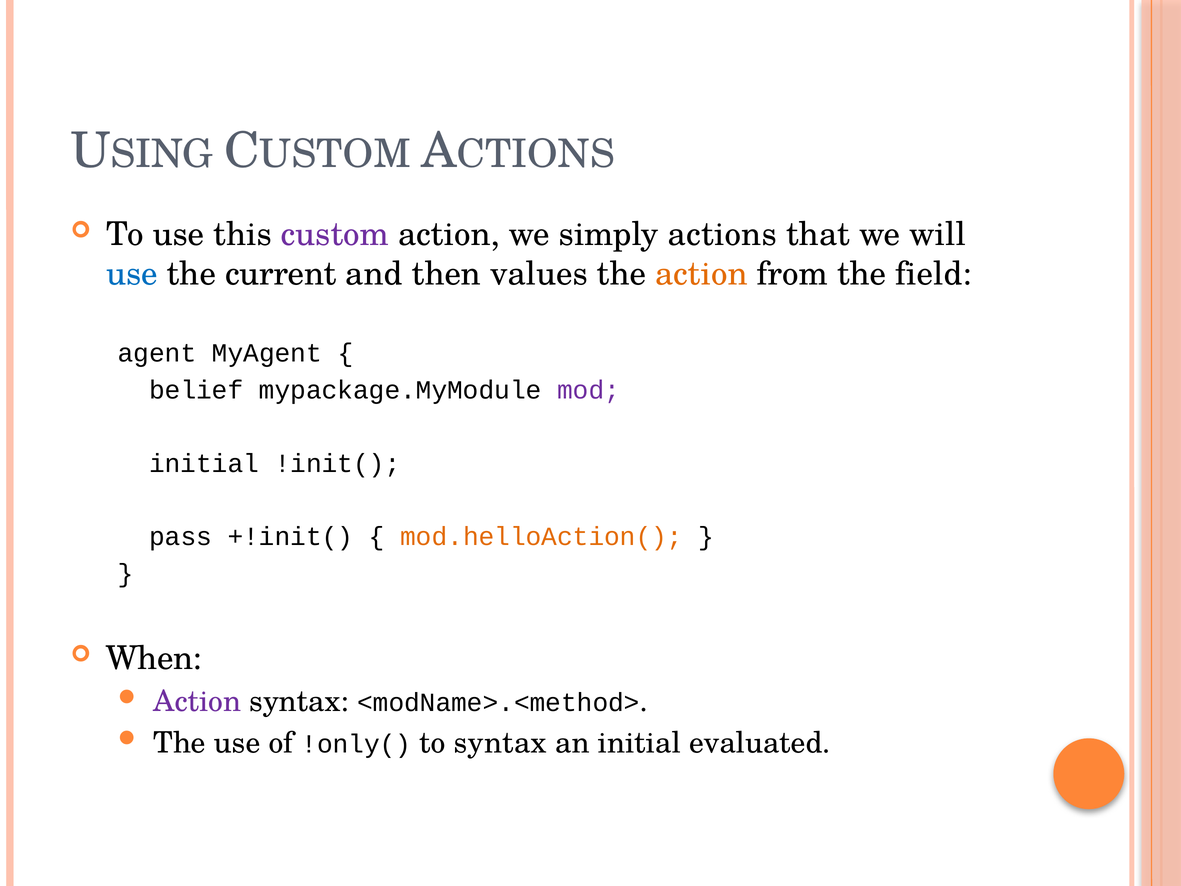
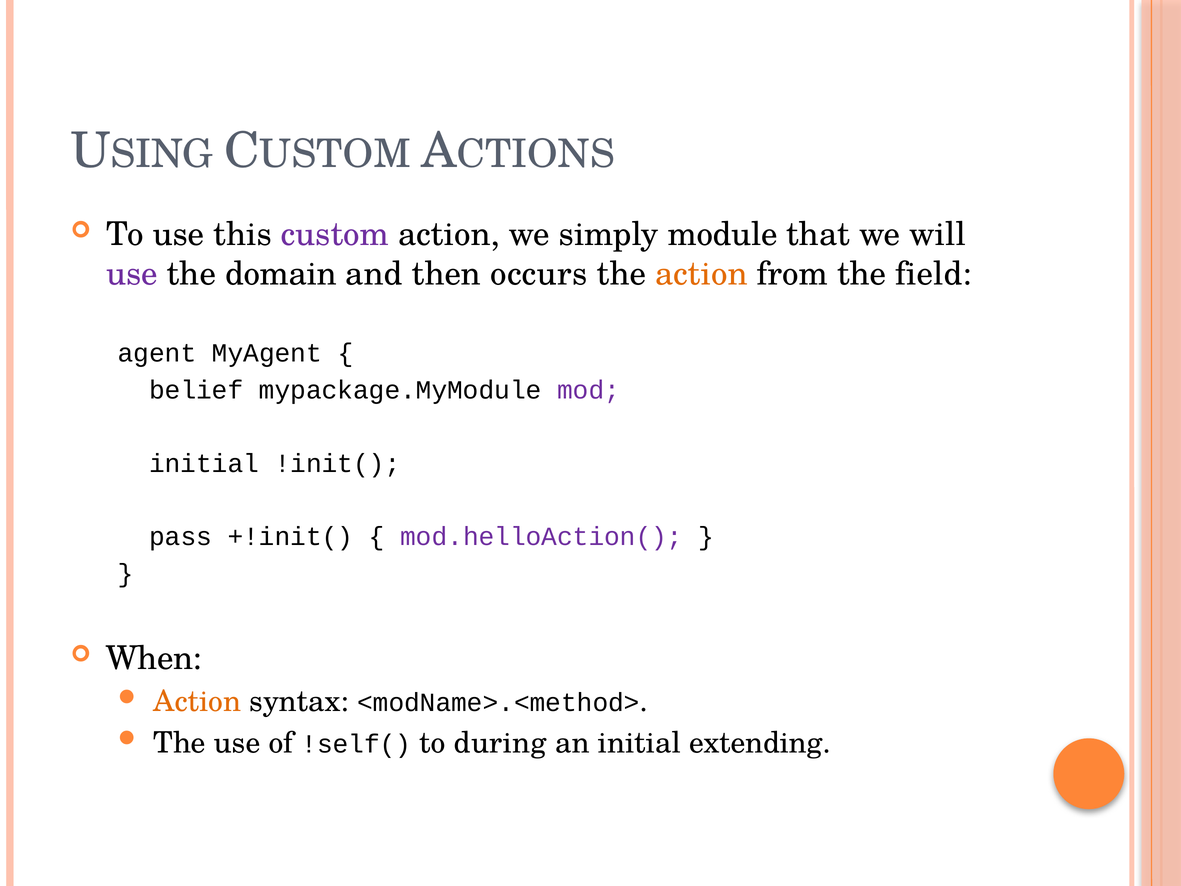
actions: actions -> module
use at (132, 274) colour: blue -> purple
current: current -> domain
values: values -> occurs
mod.helloAction( colour: orange -> purple
Action at (197, 701) colour: purple -> orange
!only(: !only( -> !self(
to syntax: syntax -> during
evaluated: evaluated -> extending
